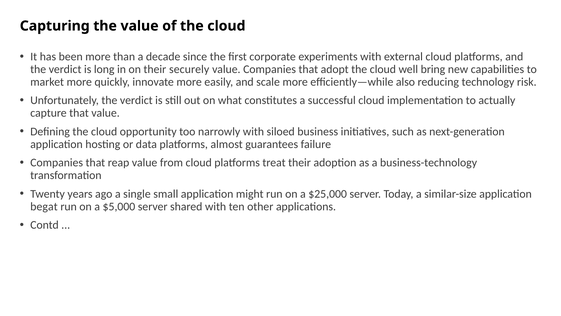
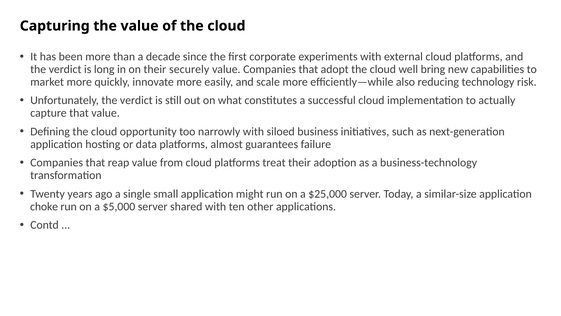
begat: begat -> choke
